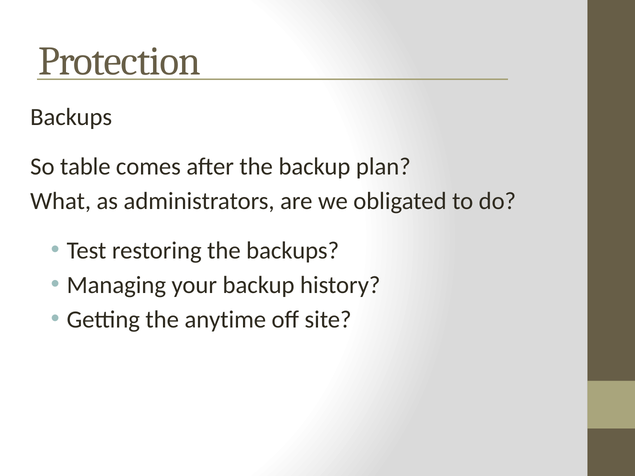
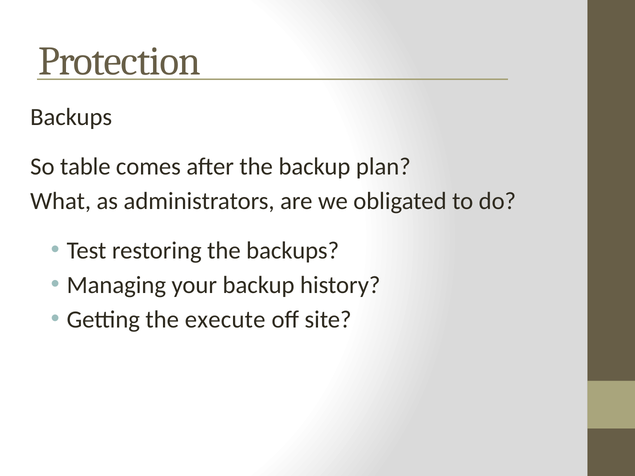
anytime: anytime -> execute
